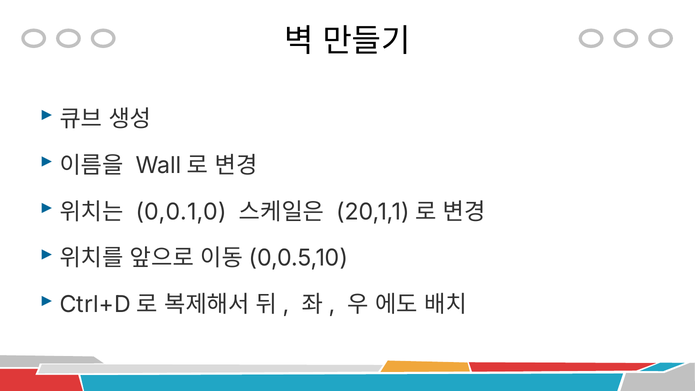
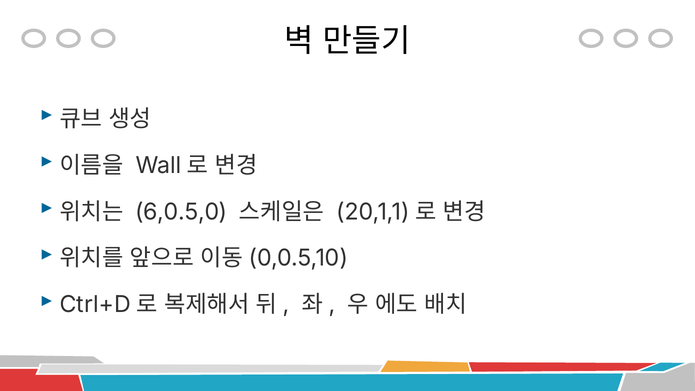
0,0.1,0: 0,0.1,0 -> 6,0.5,0
